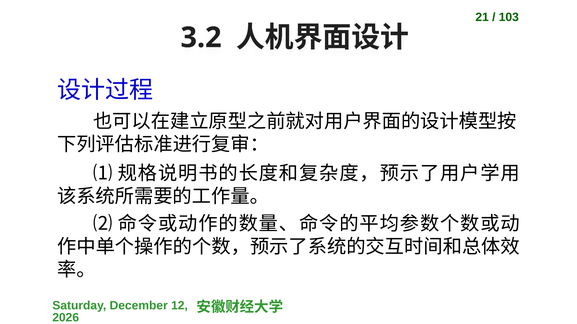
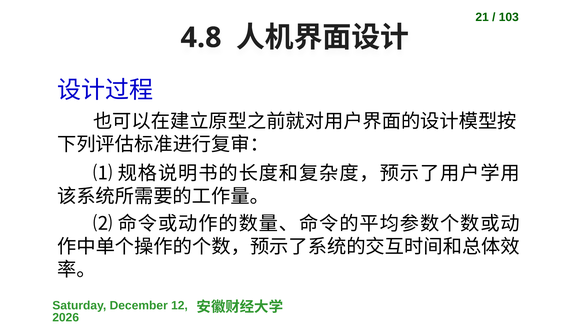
3.2: 3.2 -> 4.8
